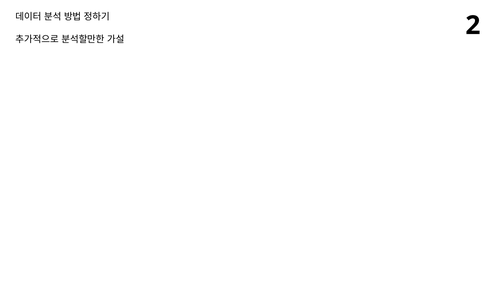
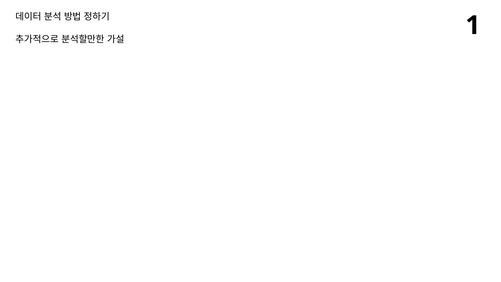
2: 2 -> 1
